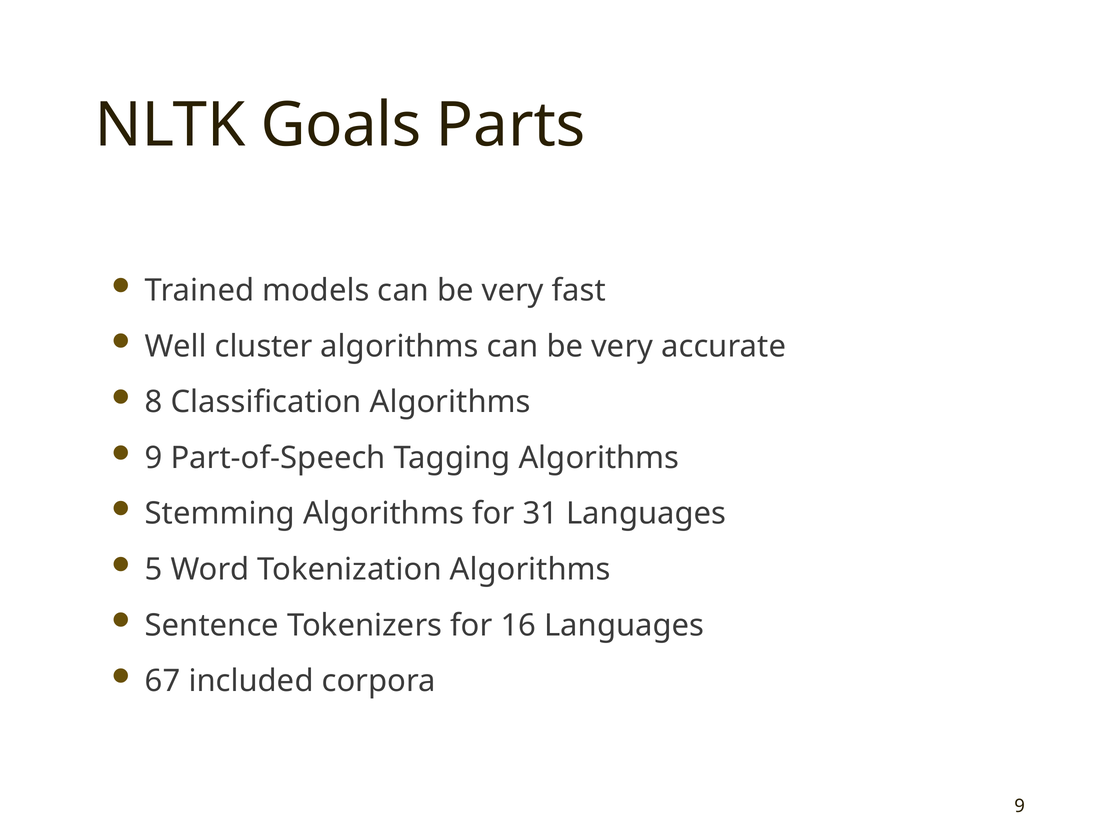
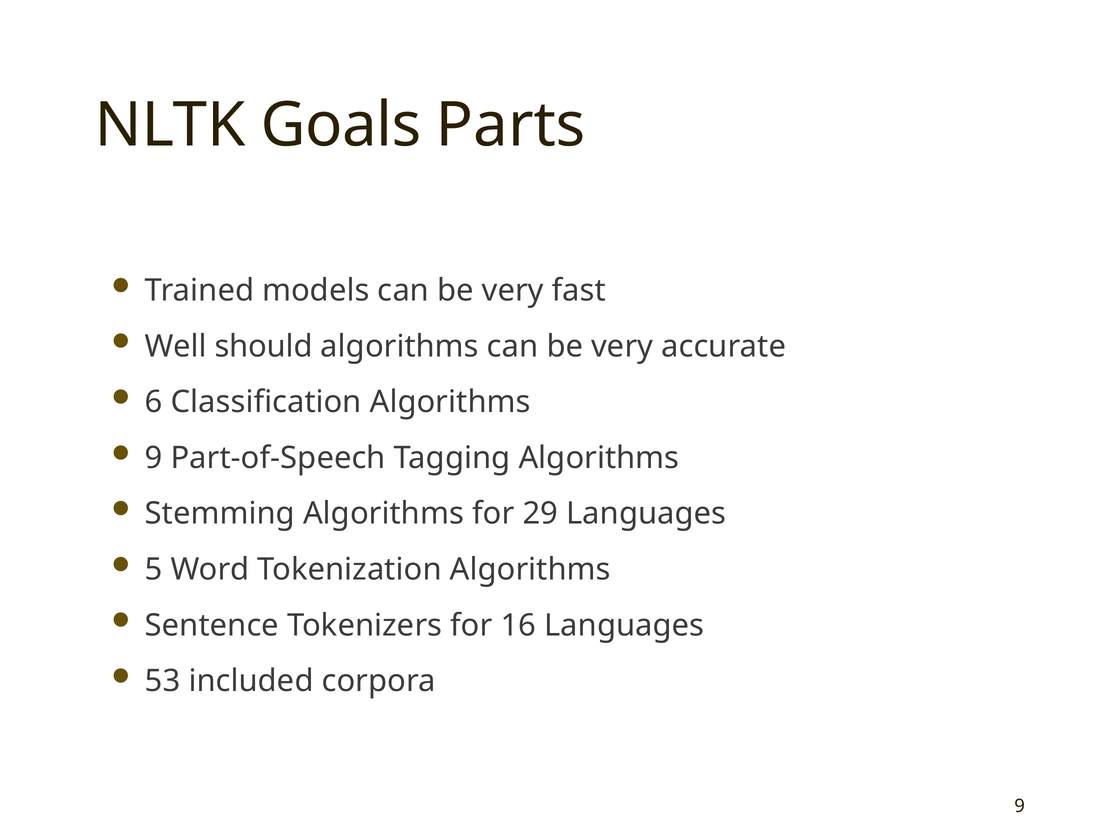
cluster: cluster -> should
8: 8 -> 6
31: 31 -> 29
67: 67 -> 53
